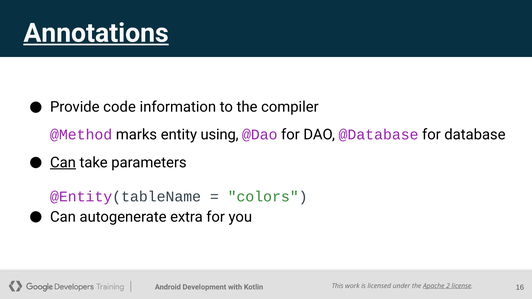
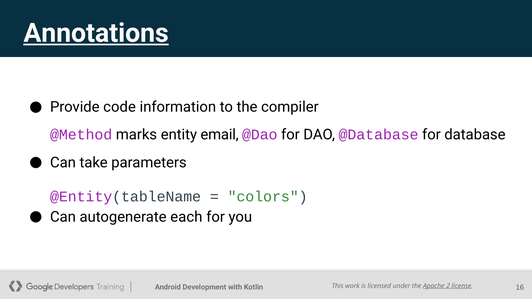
using: using -> email
Can at (63, 163) underline: present -> none
extra: extra -> each
